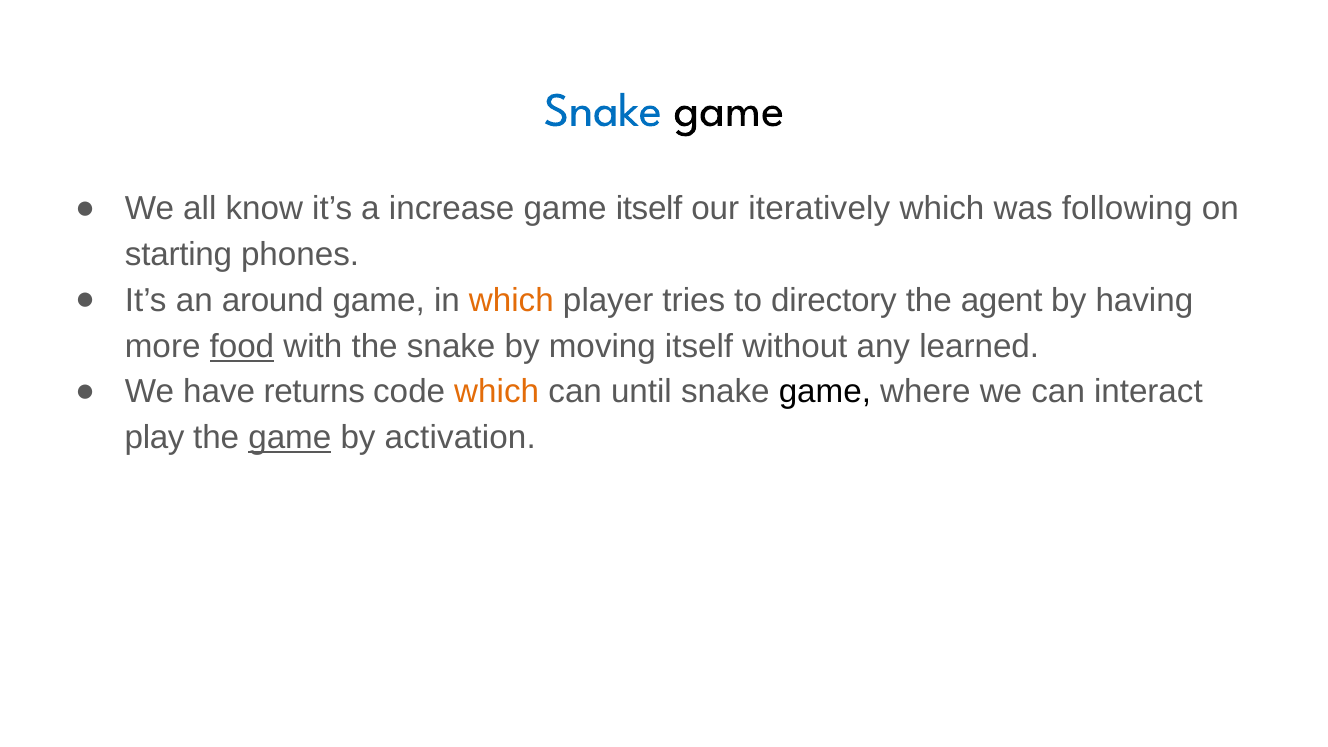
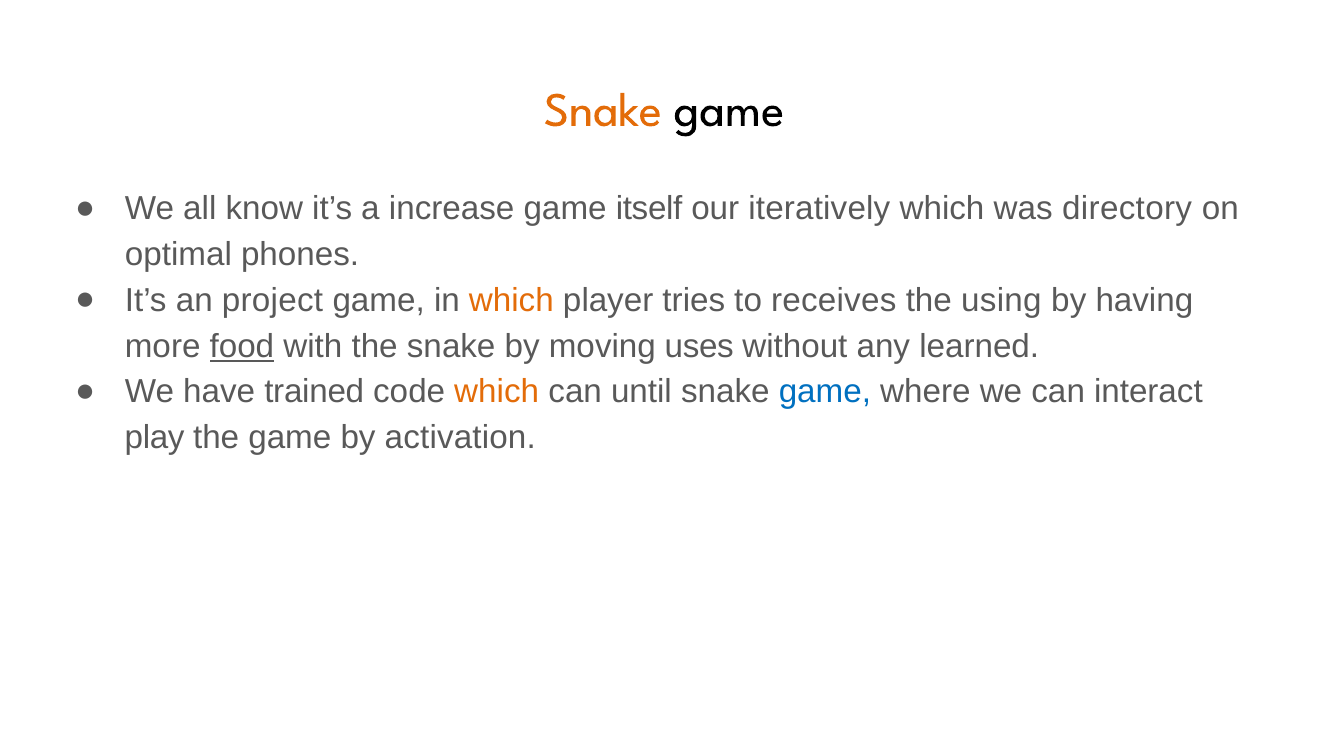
Snake at (603, 110) colour: blue -> orange
following: following -> directory
starting: starting -> optimal
around: around -> project
directory: directory -> receives
agent: agent -> using
moving itself: itself -> uses
returns: returns -> trained
game at (825, 392) colour: black -> blue
game at (290, 438) underline: present -> none
